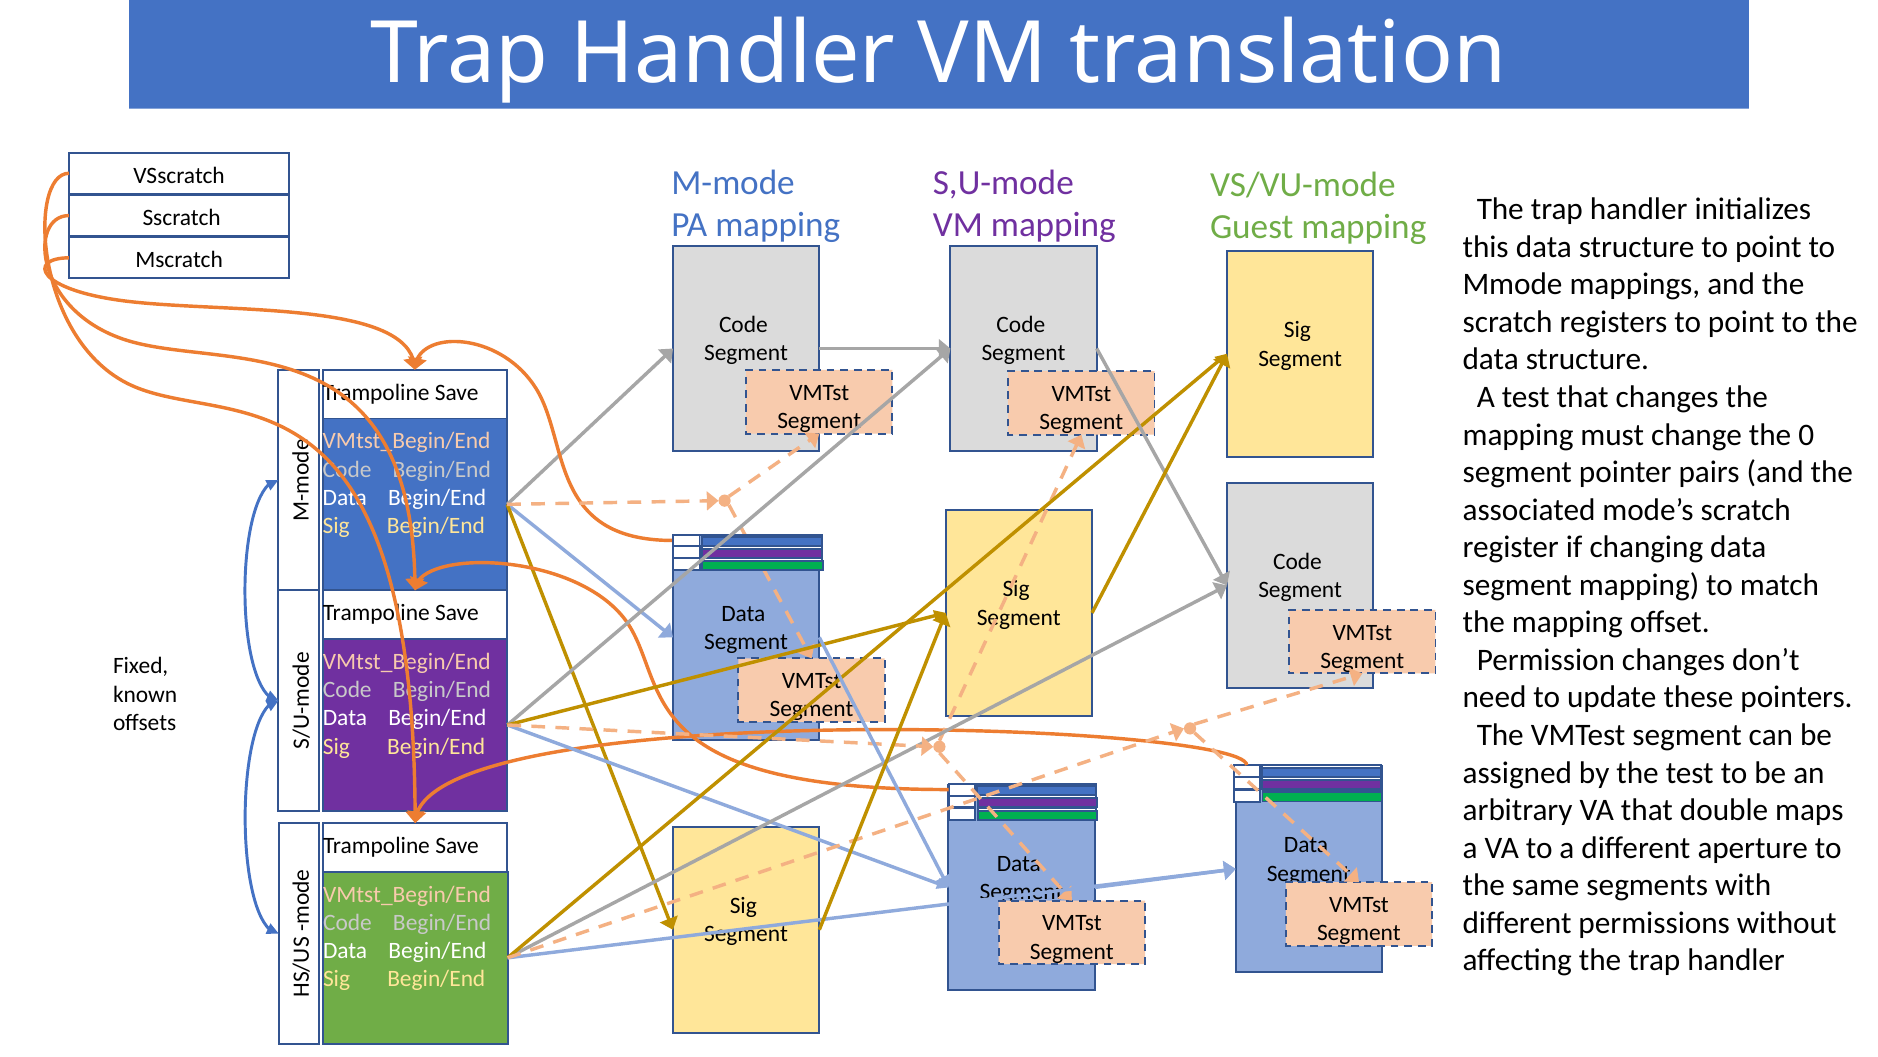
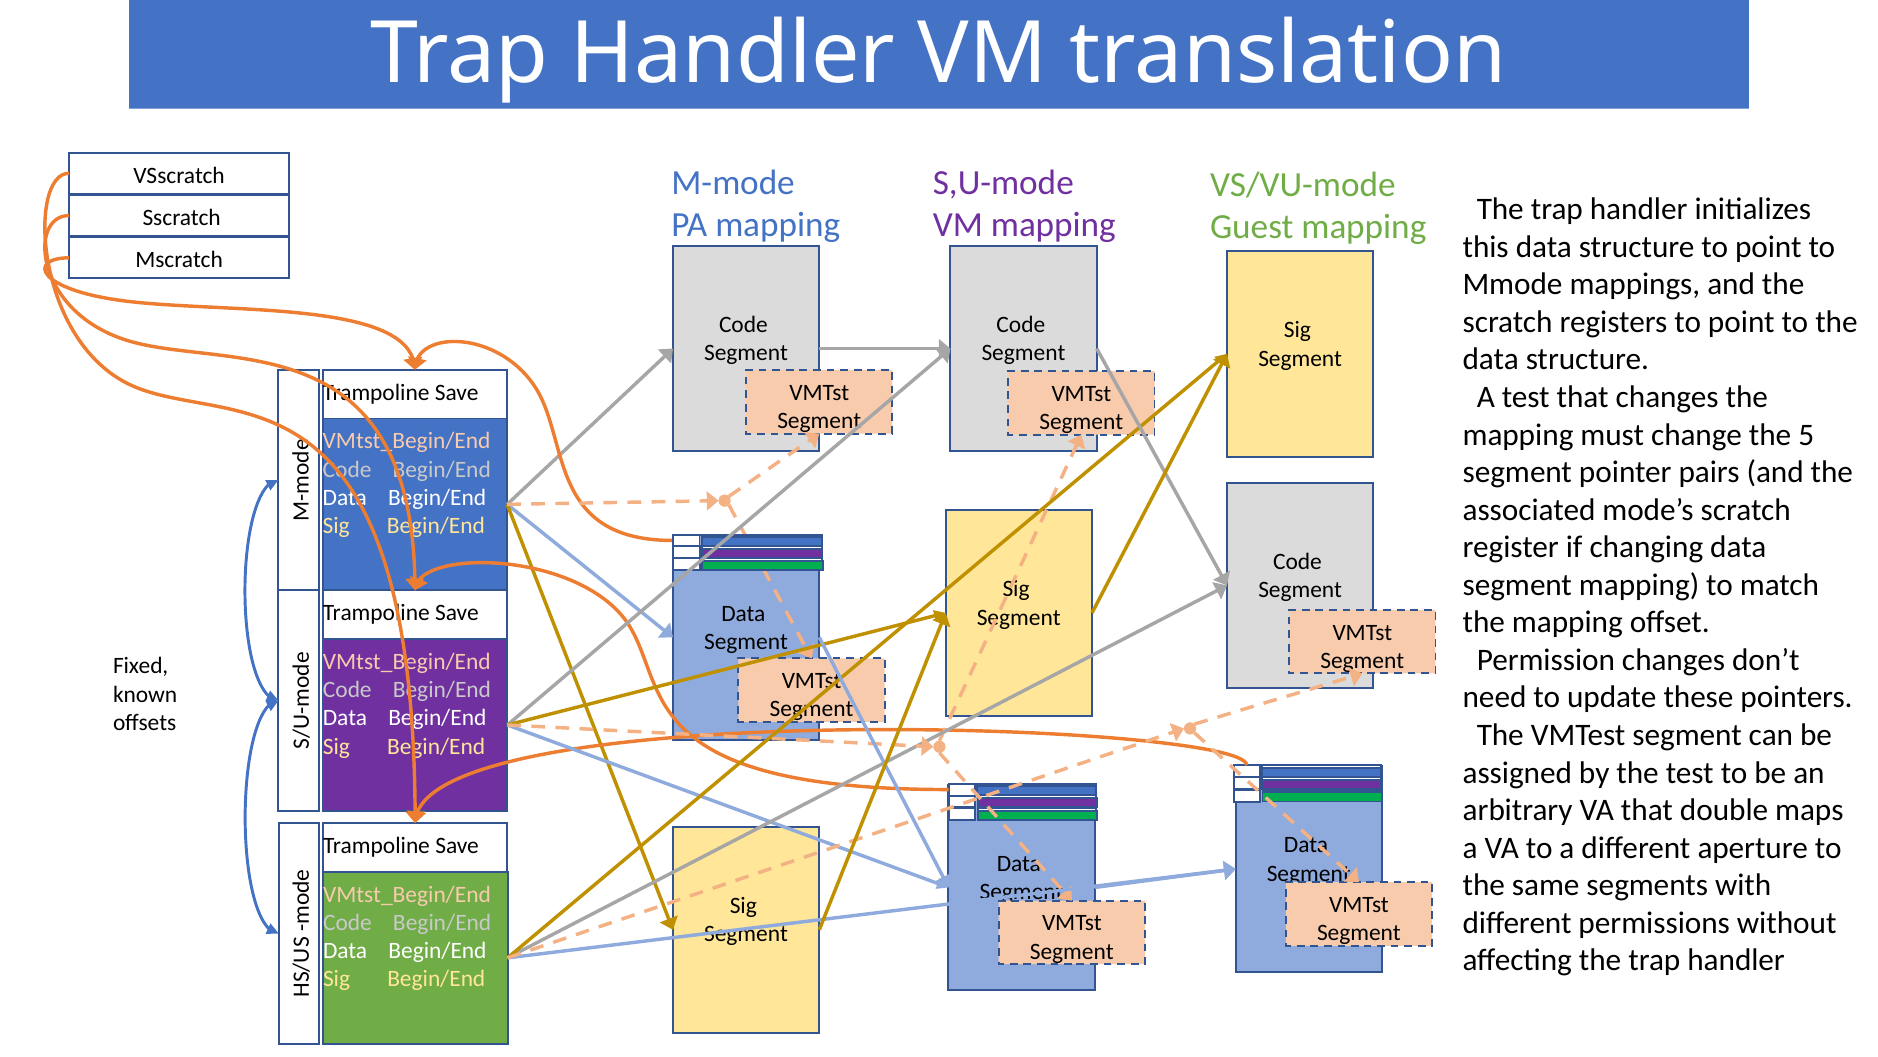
0: 0 -> 5
